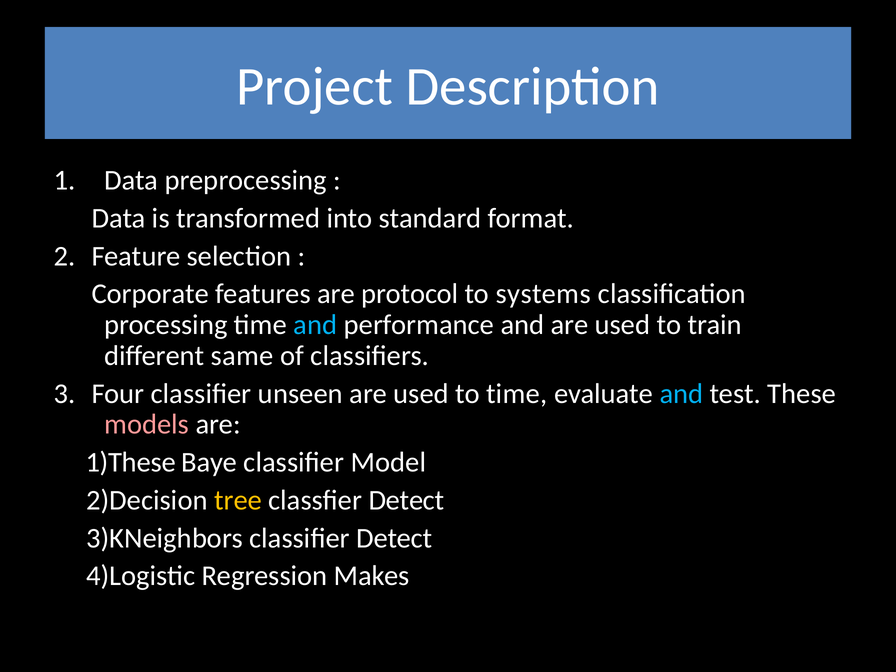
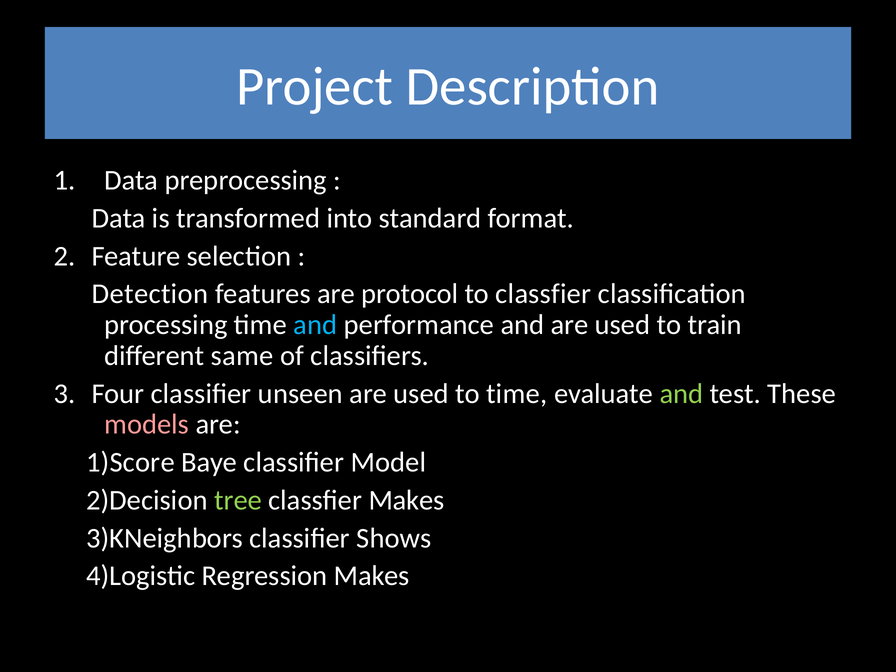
Corporate: Corporate -> Detection
to systems: systems -> classfier
and at (681, 394) colour: light blue -> light green
1)These: 1)These -> 1)Score
tree colour: yellow -> light green
classfier Detect: Detect -> Makes
classifier Detect: Detect -> Shows
